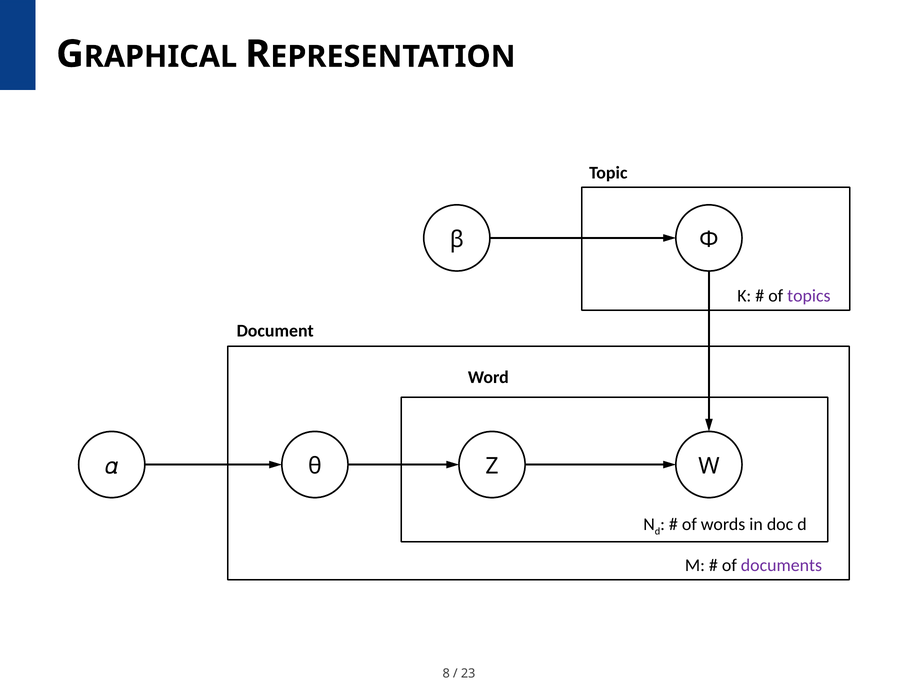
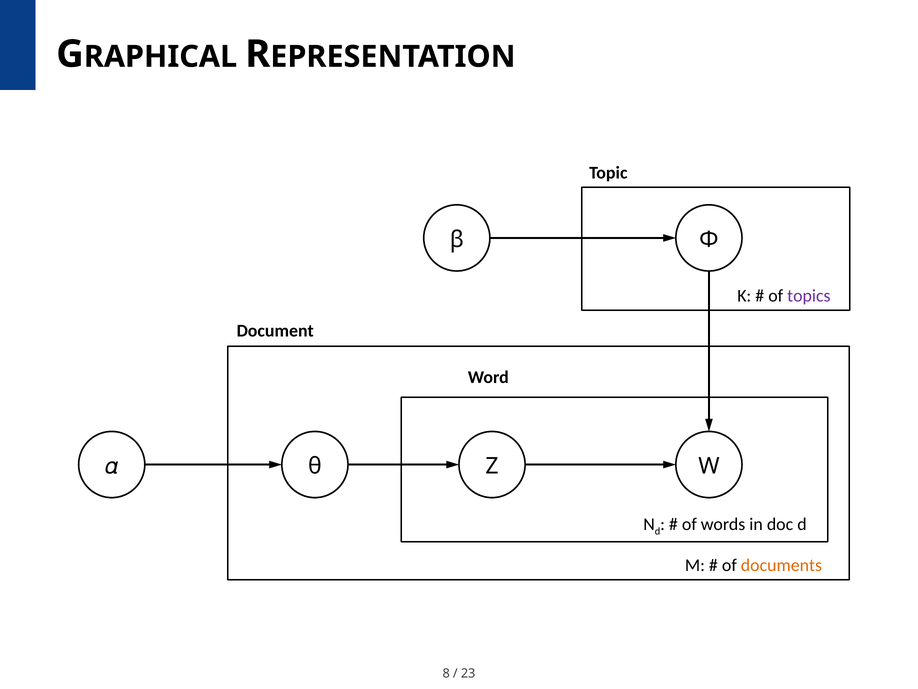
documents colour: purple -> orange
